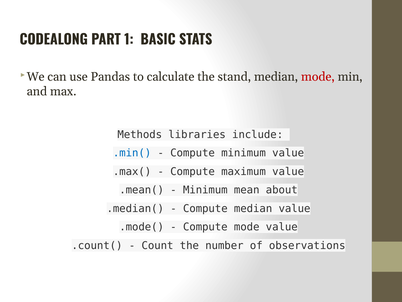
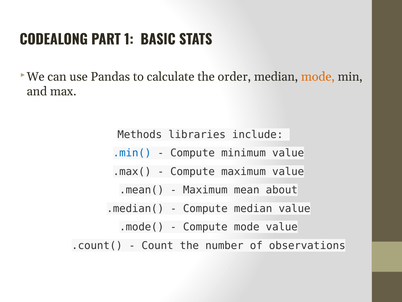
stand: stand -> order
mode at (318, 77) colour: red -> orange
Minimum at (205, 190): Minimum -> Maximum
